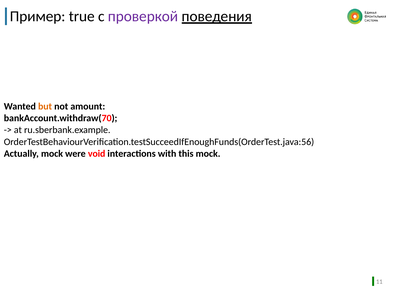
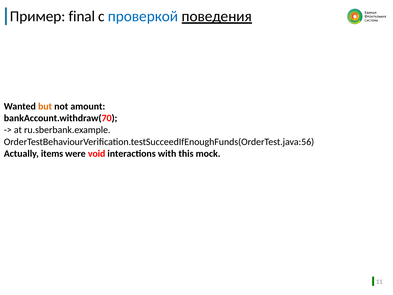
true: true -> final
проверкой colour: purple -> blue
Actually mock: mock -> items
